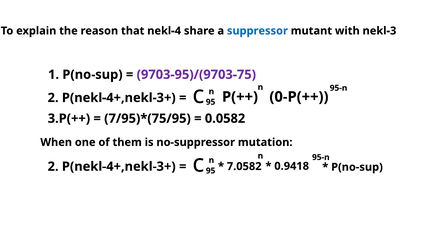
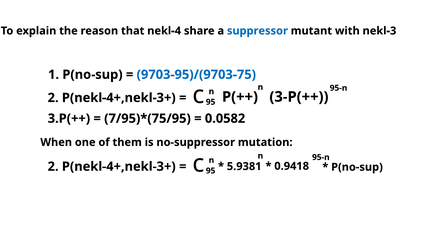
9703-95)/(9703-75 colour: purple -> blue
0-P(++: 0-P(++ -> 3-P(++
7.0582: 7.0582 -> 5.9381
